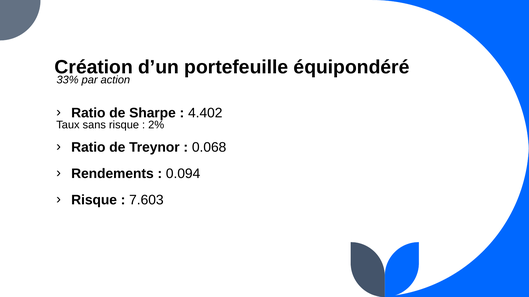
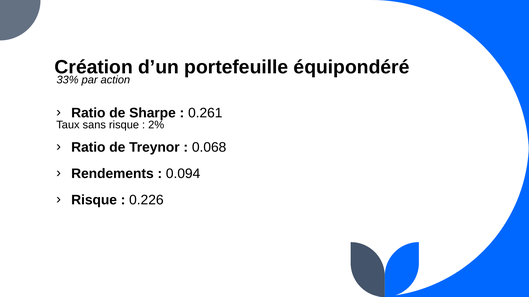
4.402: 4.402 -> 0.261
7.603: 7.603 -> 0.226
